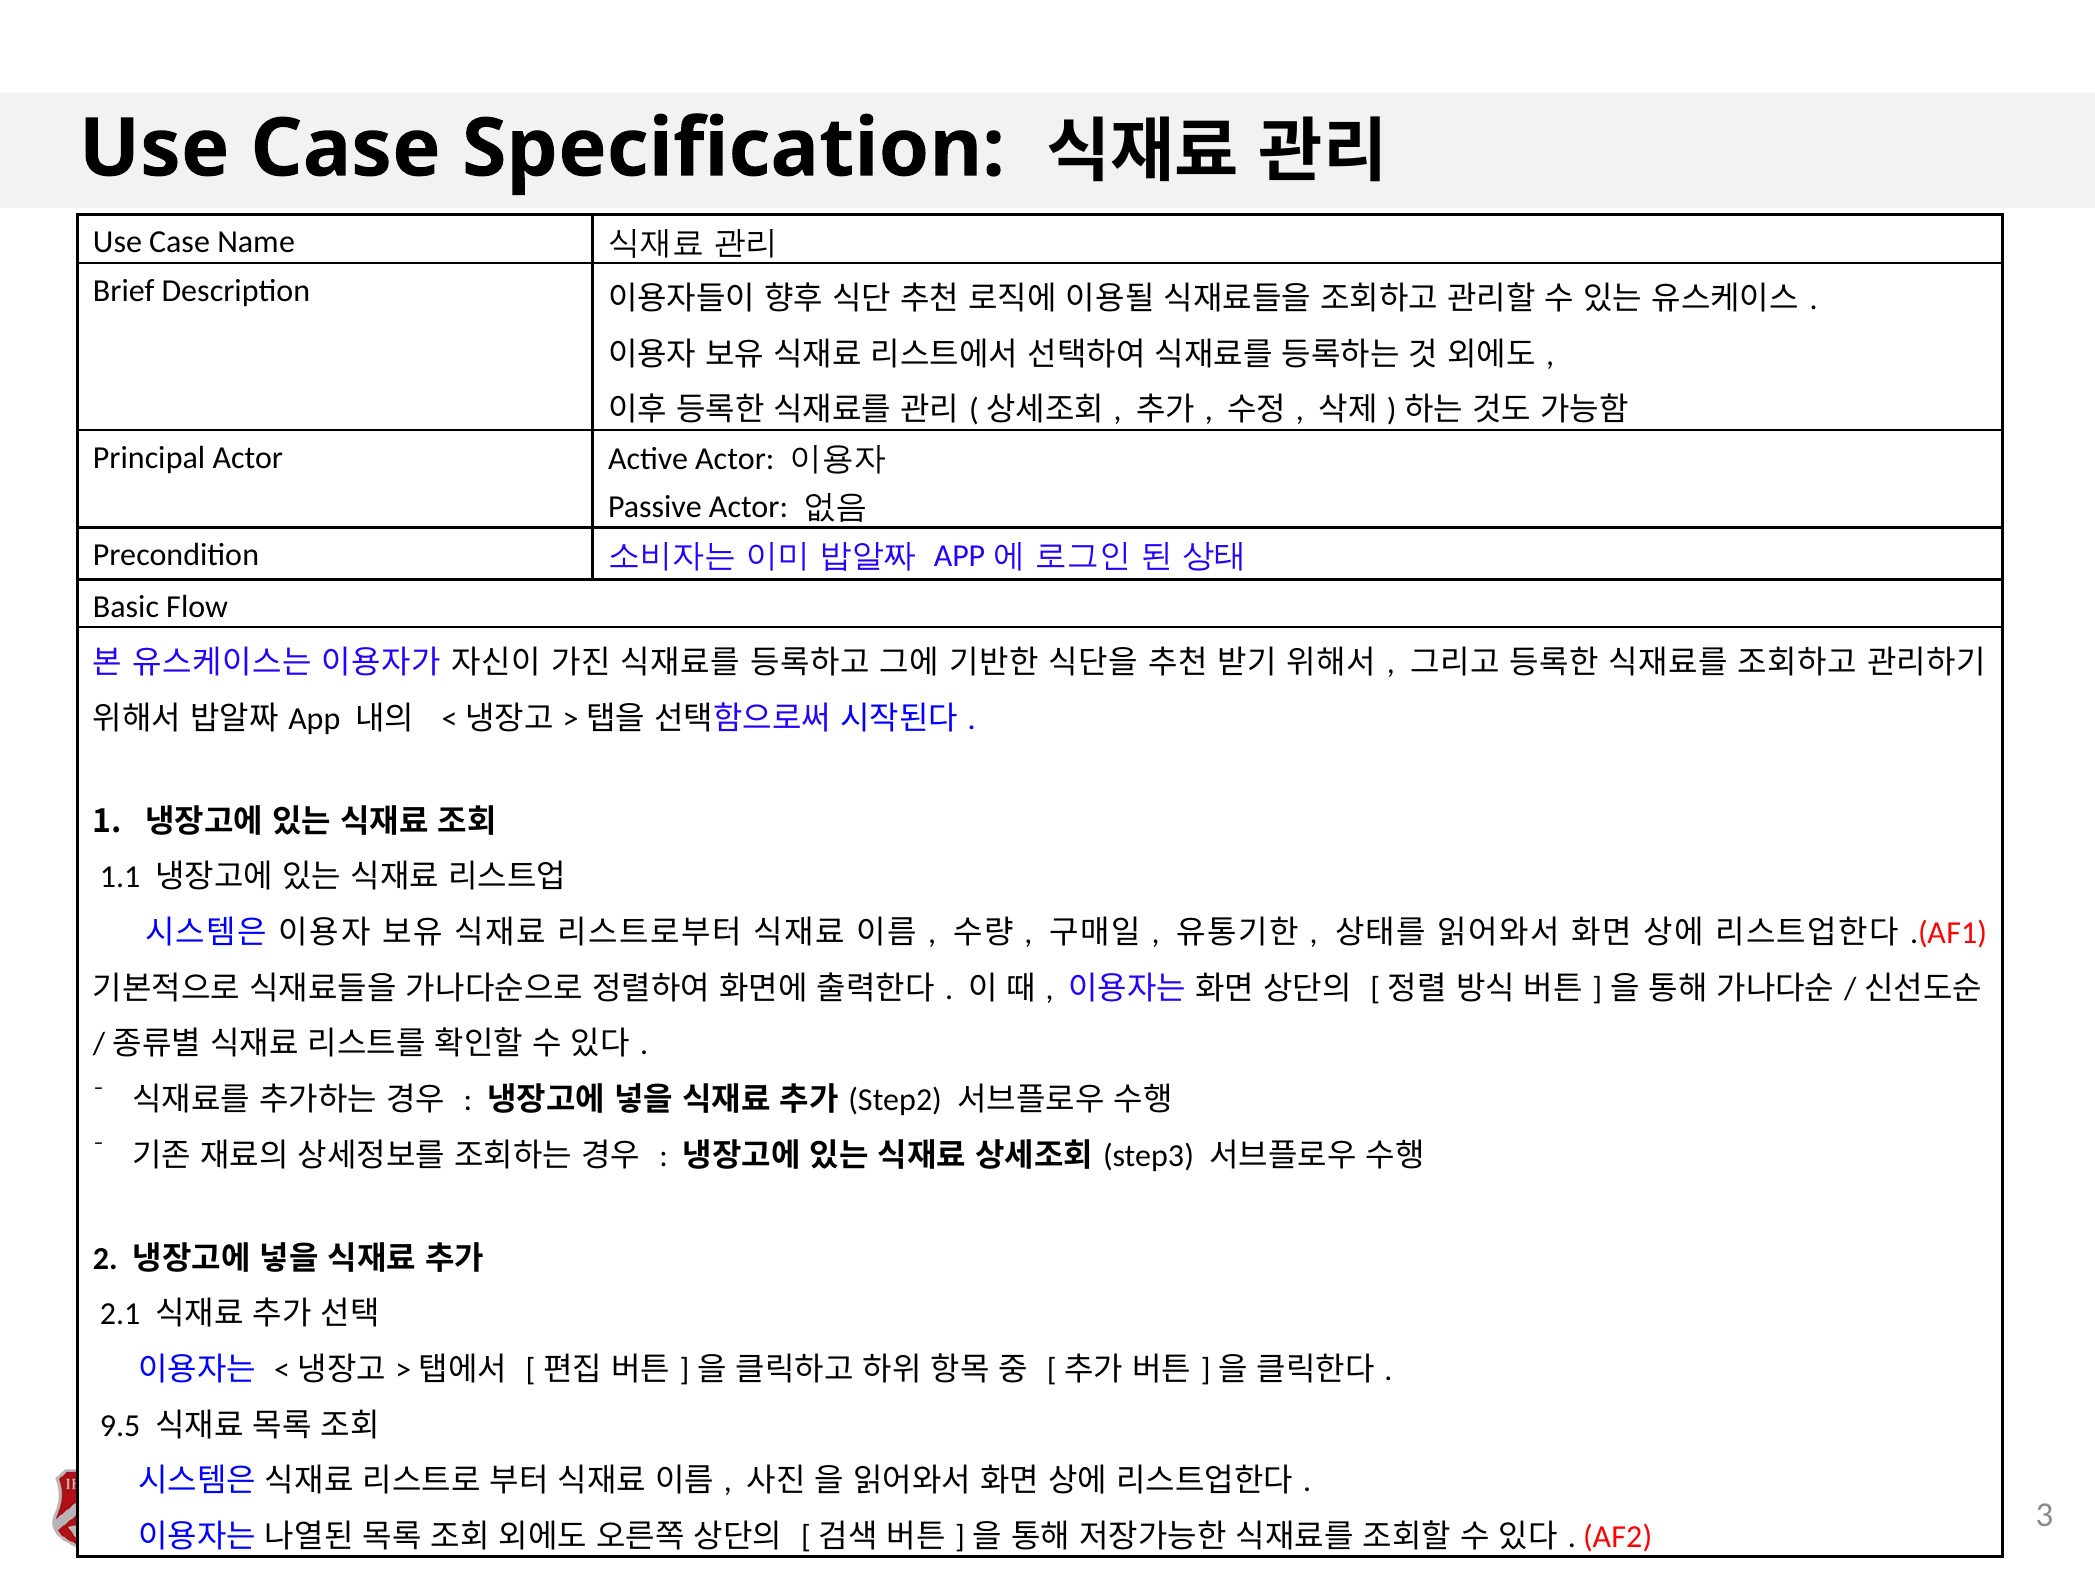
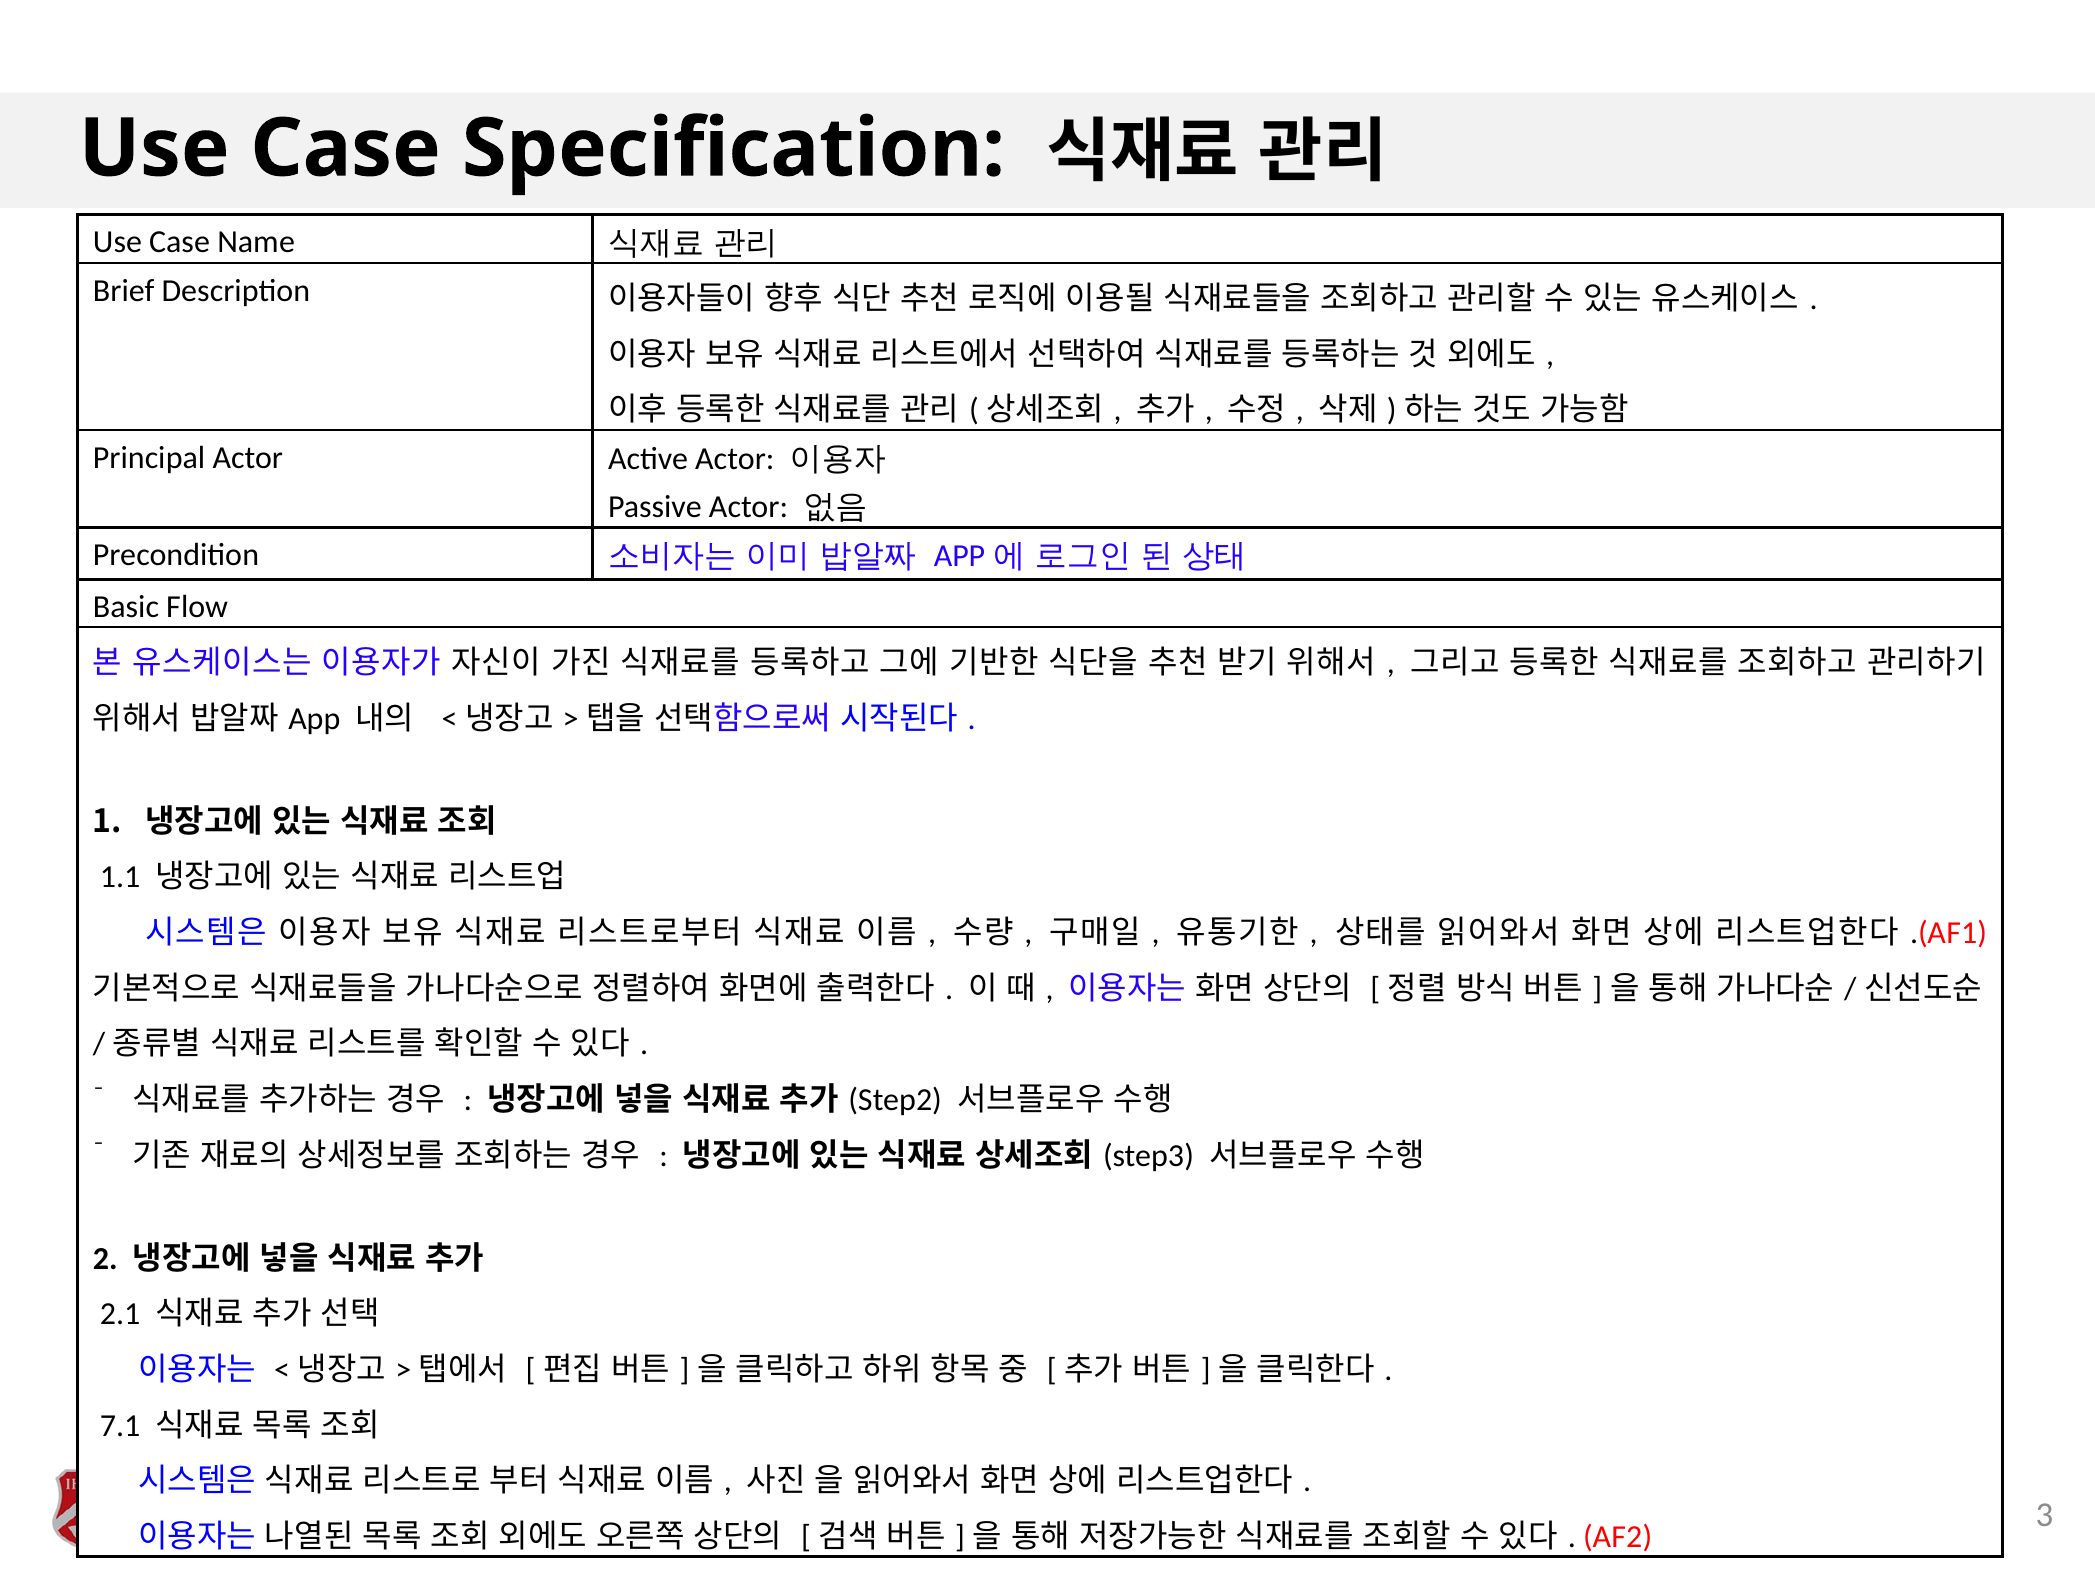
9.5: 9.5 -> 7.1
